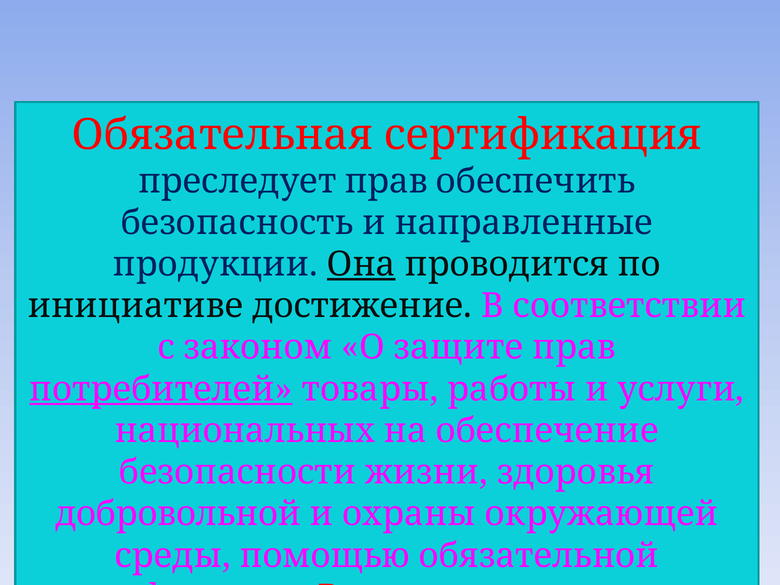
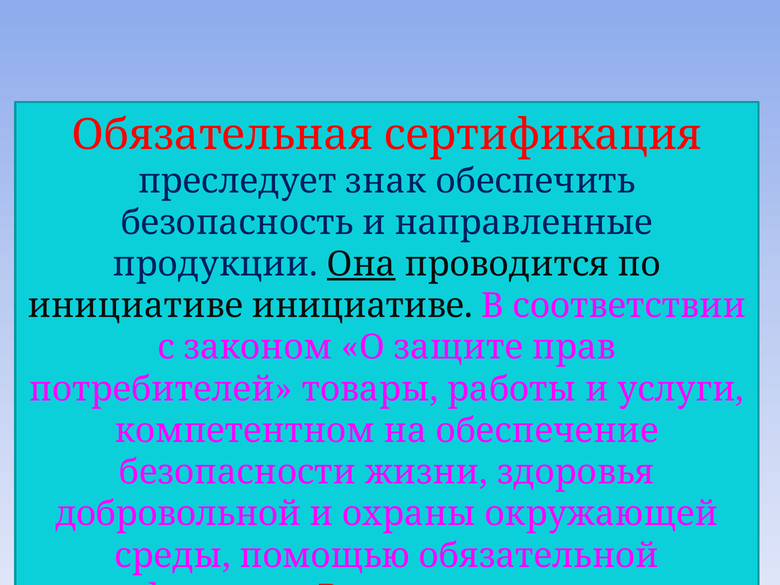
преследует прав: прав -> знак
инициативе достижение: достижение -> инициативе
потребителей underline: present -> none
национальных: национальных -> компетентном
